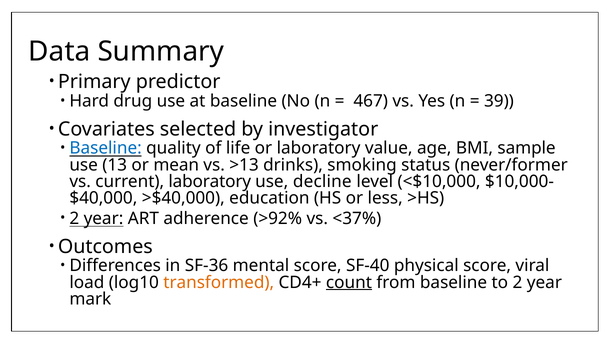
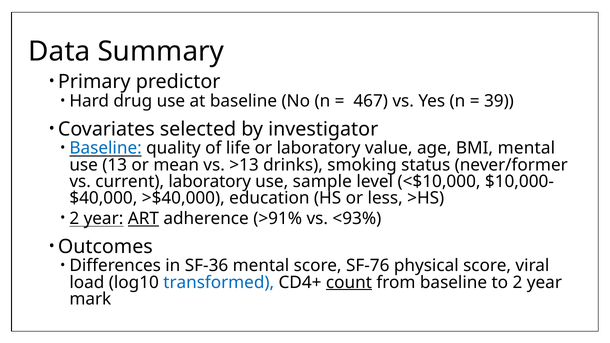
BMI sample: sample -> mental
decline: decline -> sample
ART underline: none -> present
>92%: >92% -> >91%
<37%: <37% -> <93%
SF-40: SF-40 -> SF-76
transformed colour: orange -> blue
